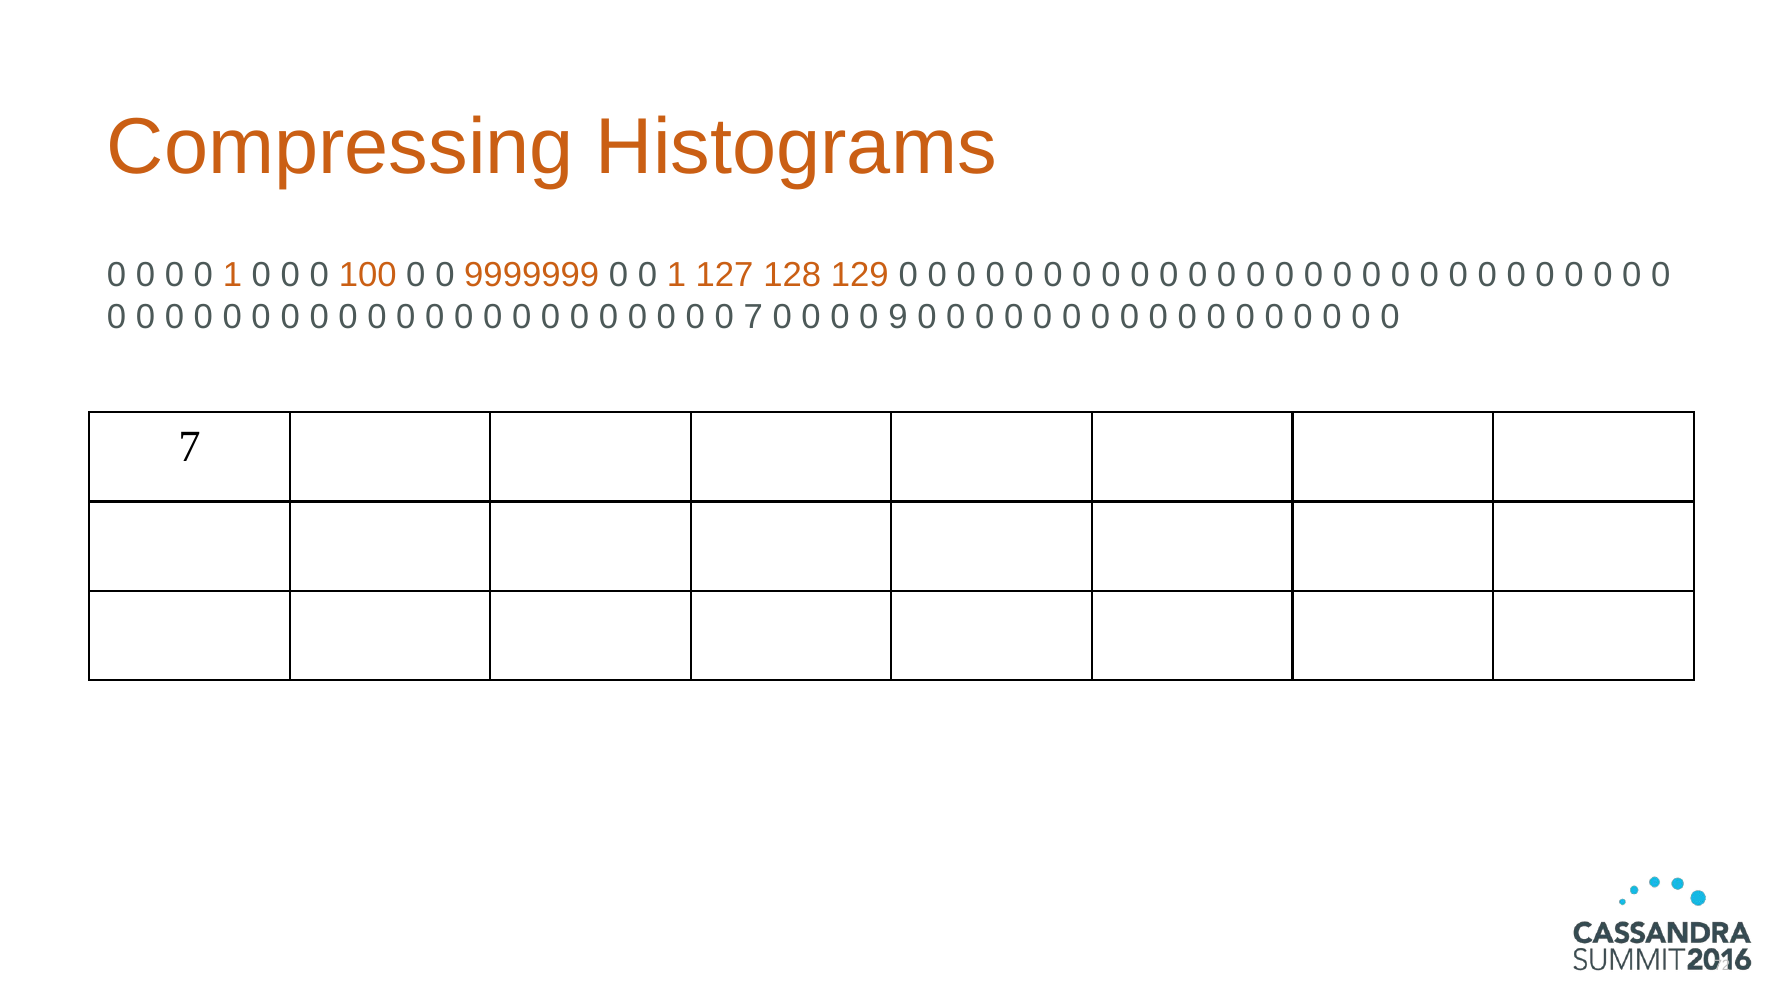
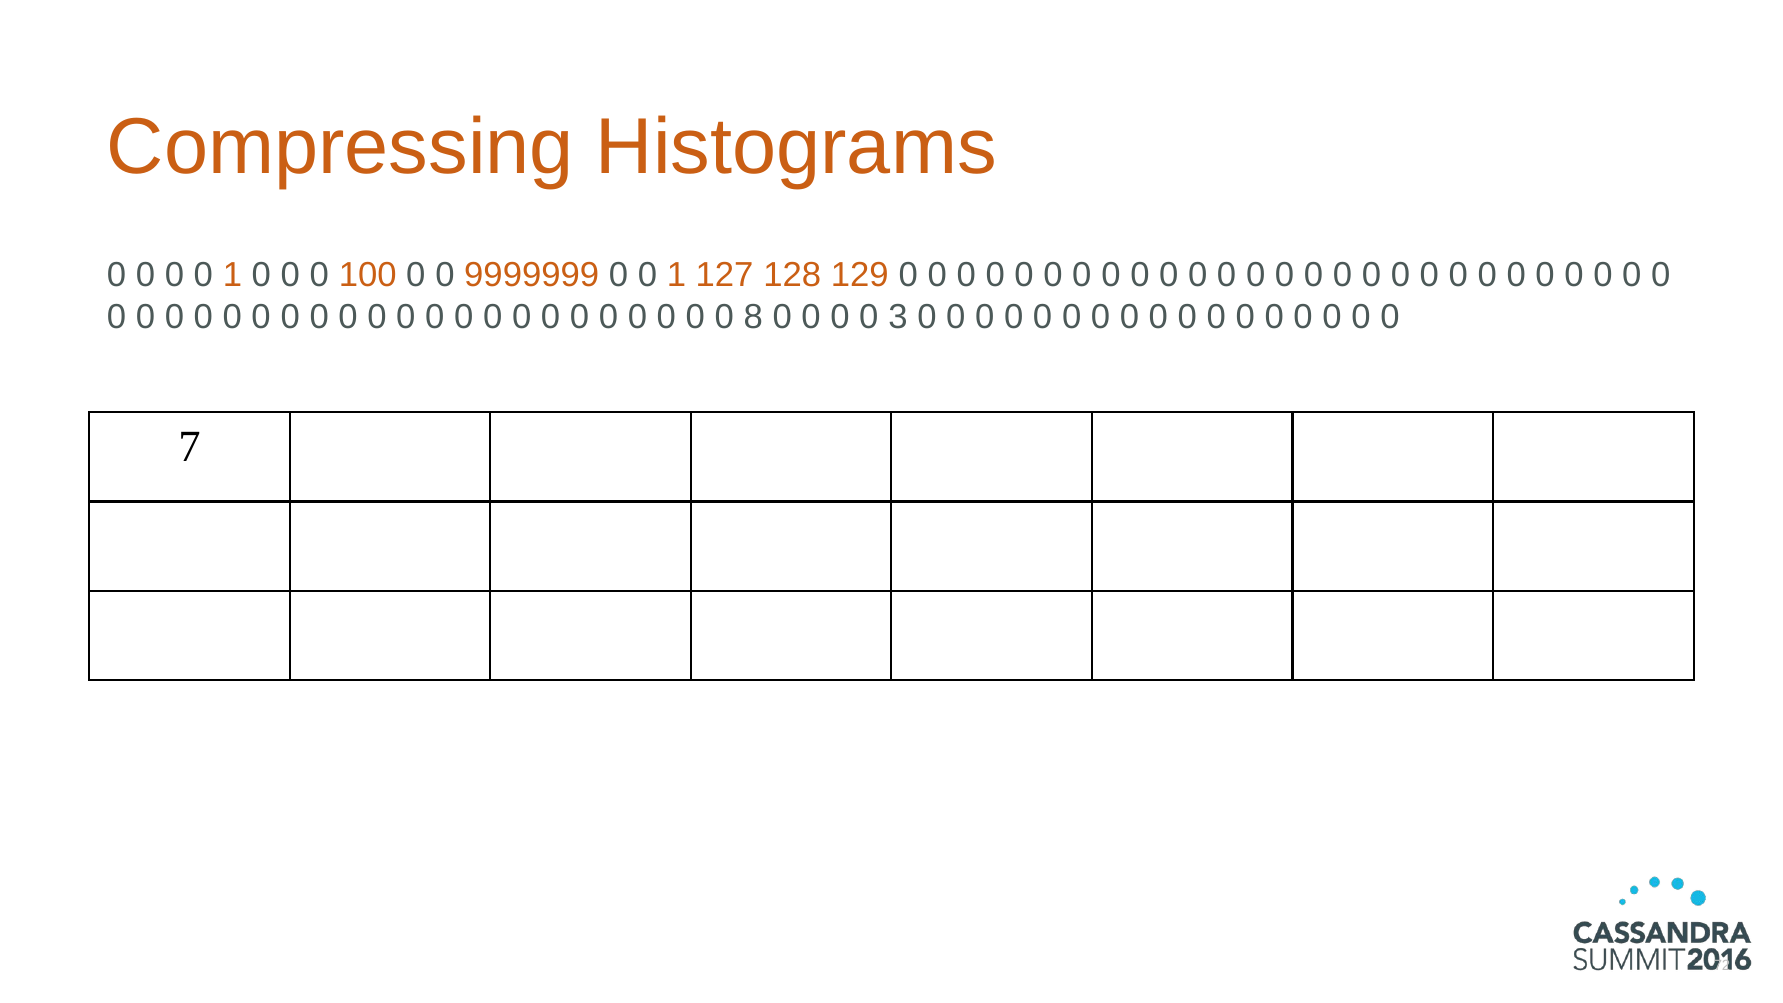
0 7: 7 -> 8
9: 9 -> 3
